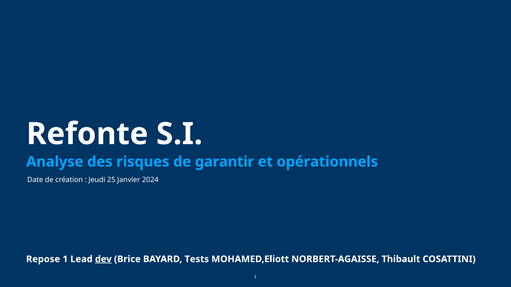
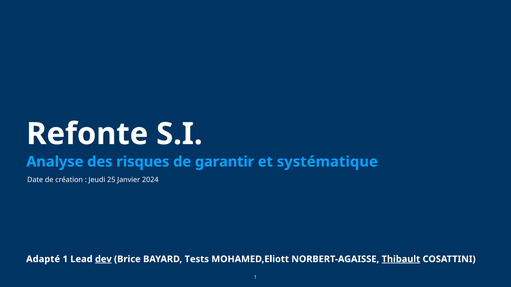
opérationnels: opérationnels -> systématique
Repose: Repose -> Adapté
Thibault underline: none -> present
